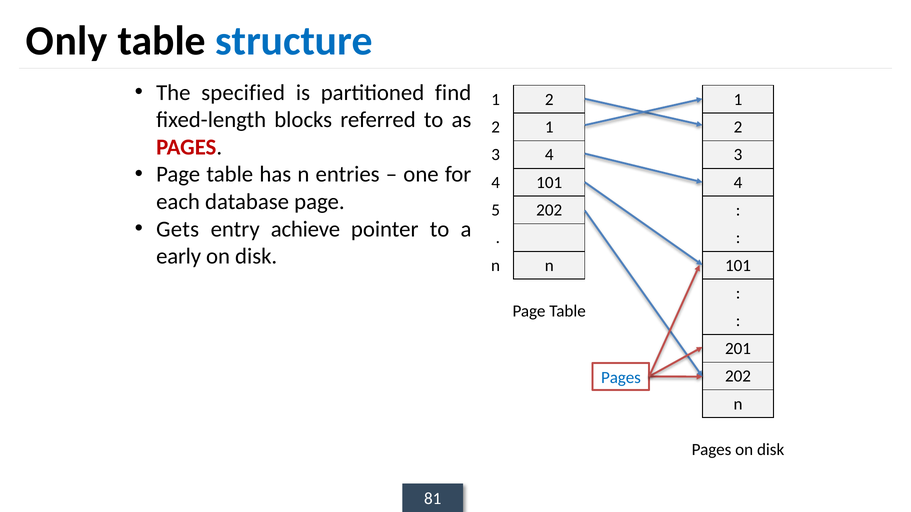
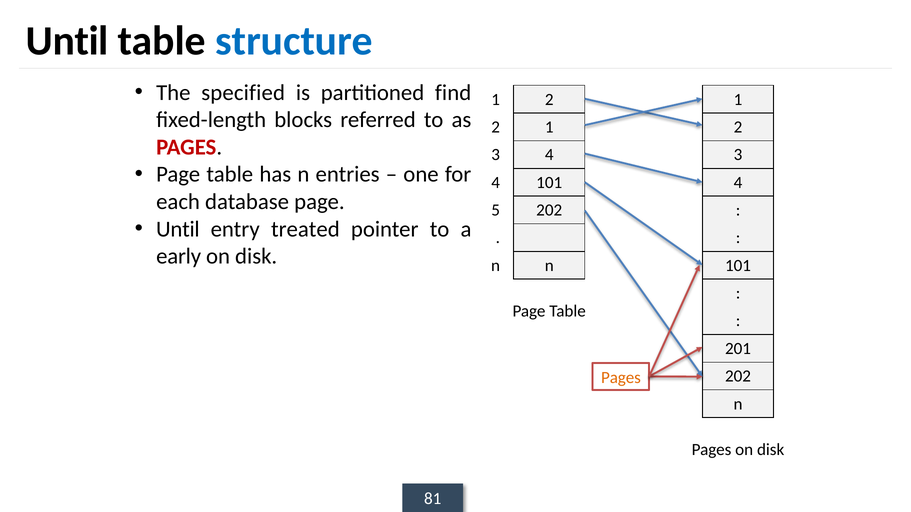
Only at (67, 41): Only -> Until
Gets at (178, 229): Gets -> Until
achieve: achieve -> treated
Pages at (621, 378) colour: blue -> orange
